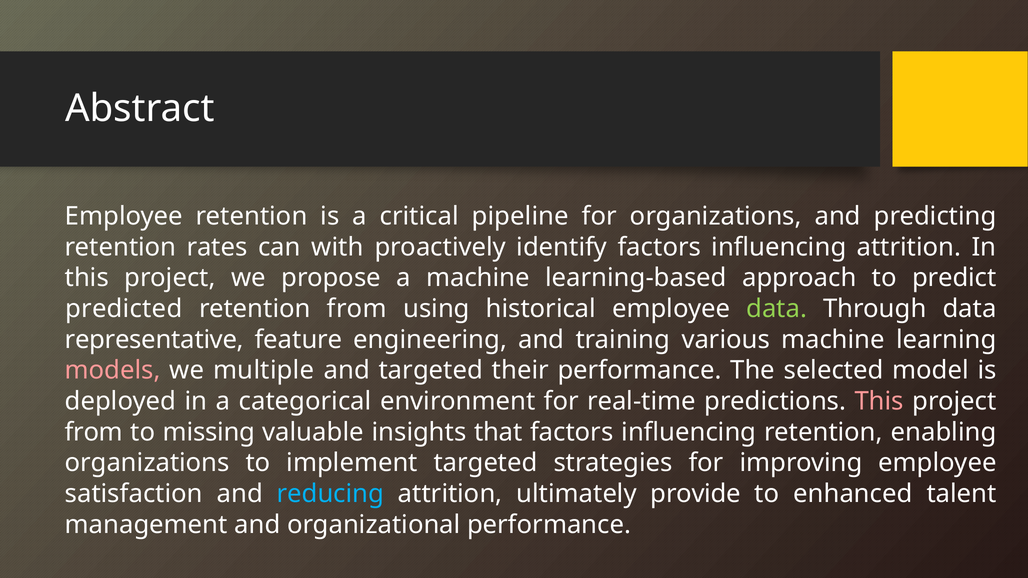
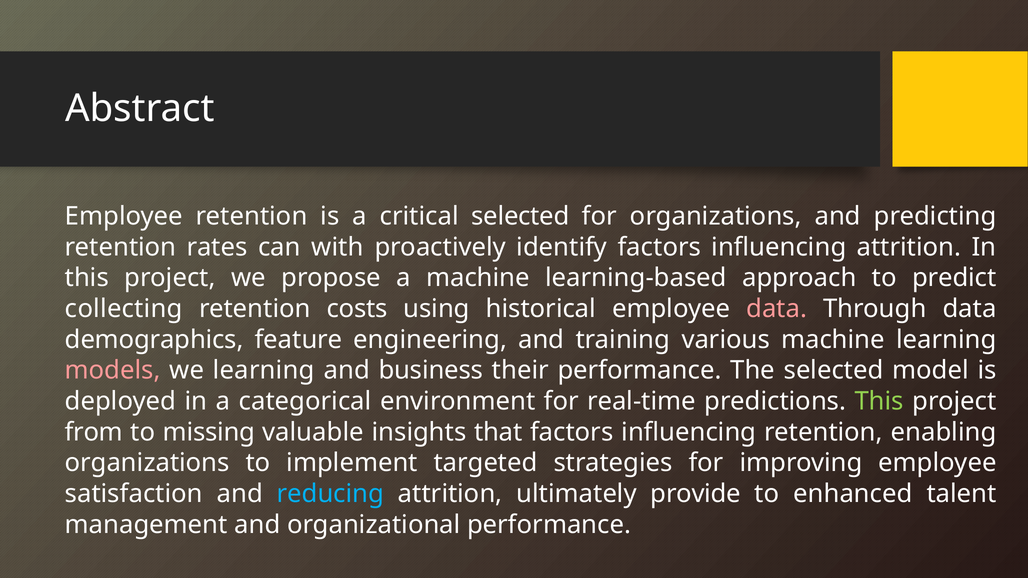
critical pipeline: pipeline -> selected
predicted: predicted -> collecting
retention from: from -> costs
data at (777, 309) colour: light green -> pink
representative: representative -> demographics
we multiple: multiple -> learning
and targeted: targeted -> business
This at (879, 401) colour: pink -> light green
